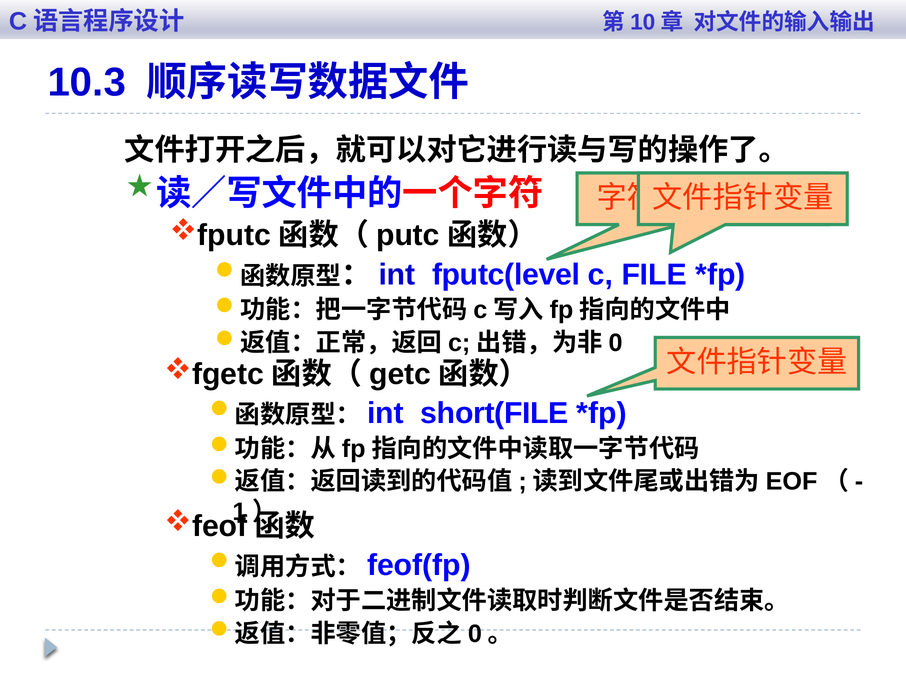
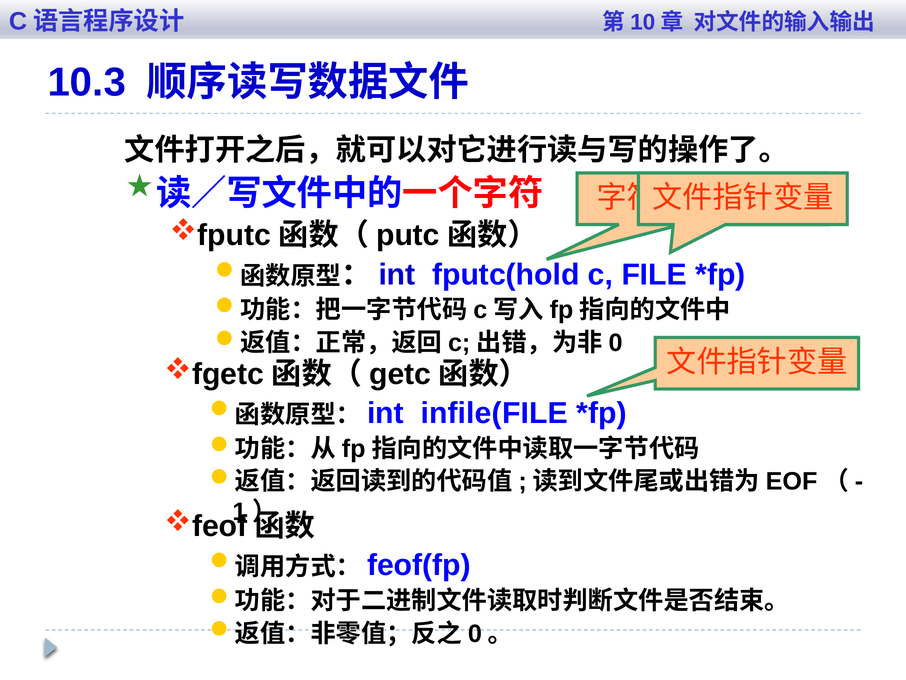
fputc(level: fputc(level -> fputc(hold
short(FILE: short(FILE -> infile(FILE
